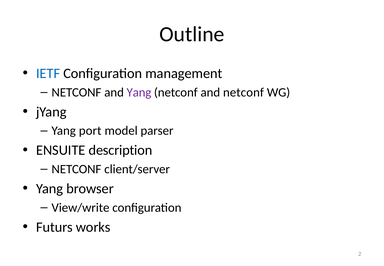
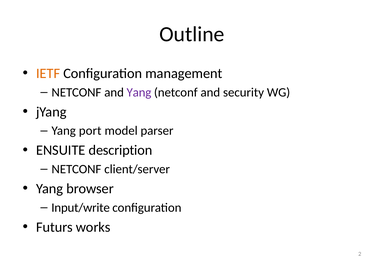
IETF colour: blue -> orange
and netconf: netconf -> security
View/write: View/write -> Input/write
